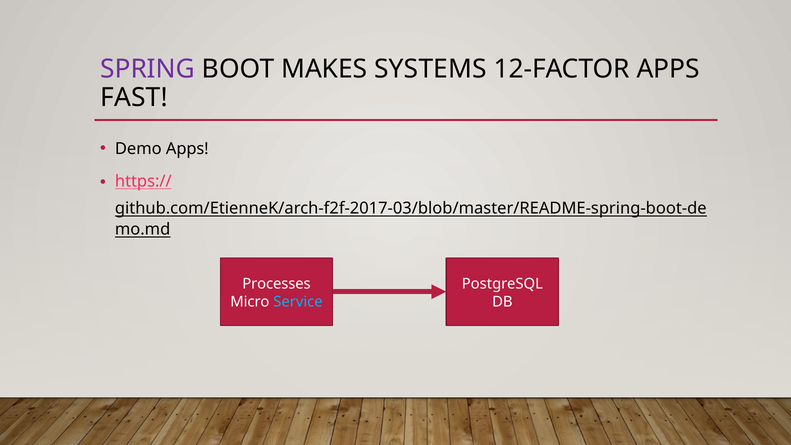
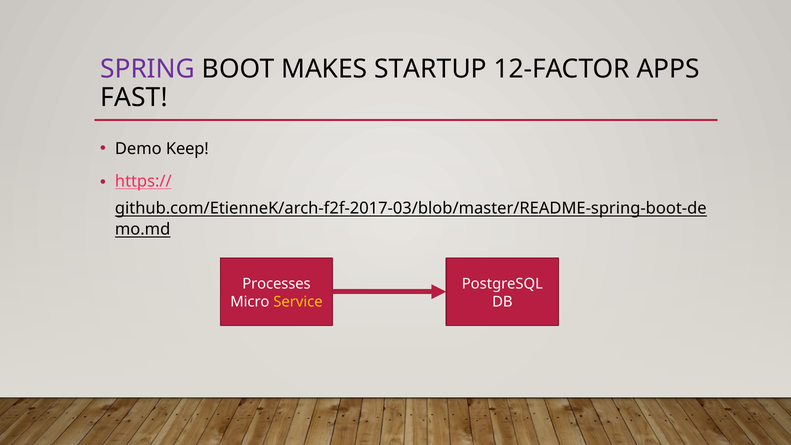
SYSTEMS: SYSTEMS -> STARTUP
Demo Apps: Apps -> Keep
Service colour: light blue -> yellow
